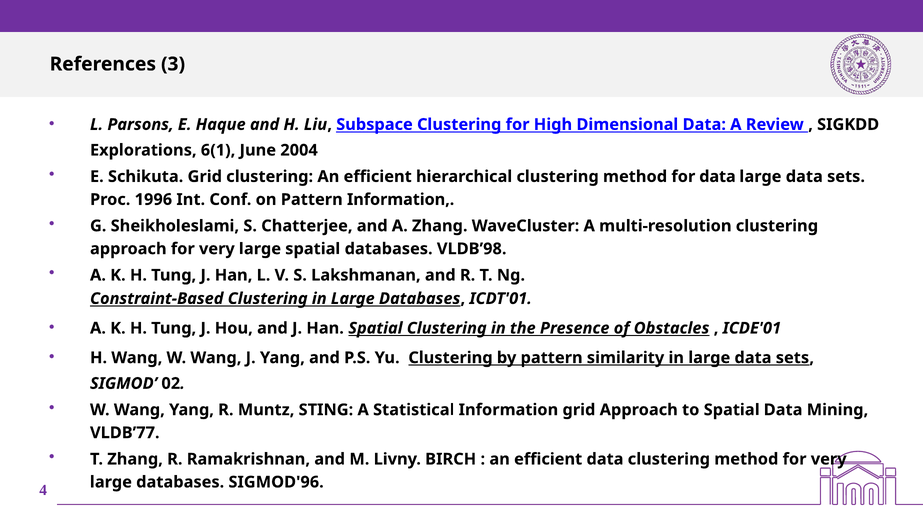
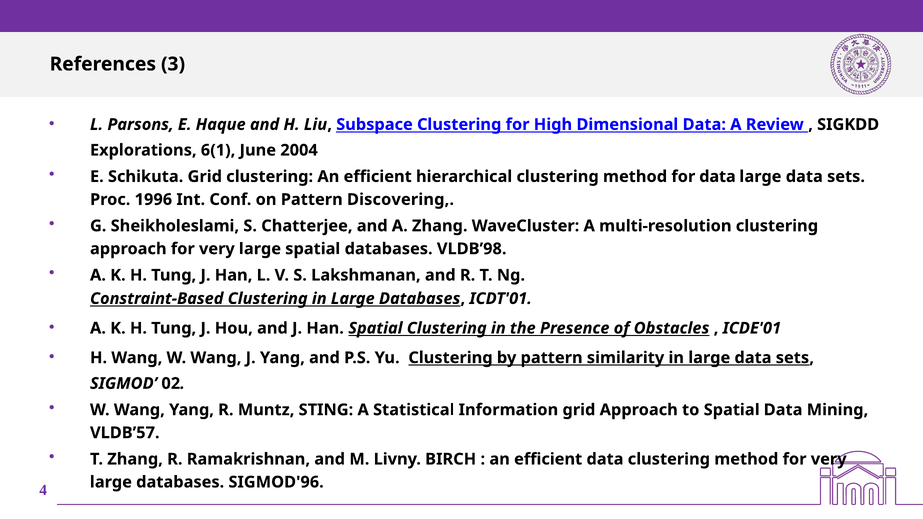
Pattern Information: Information -> Discovering
VLDB’77: VLDB’77 -> VLDB’57
